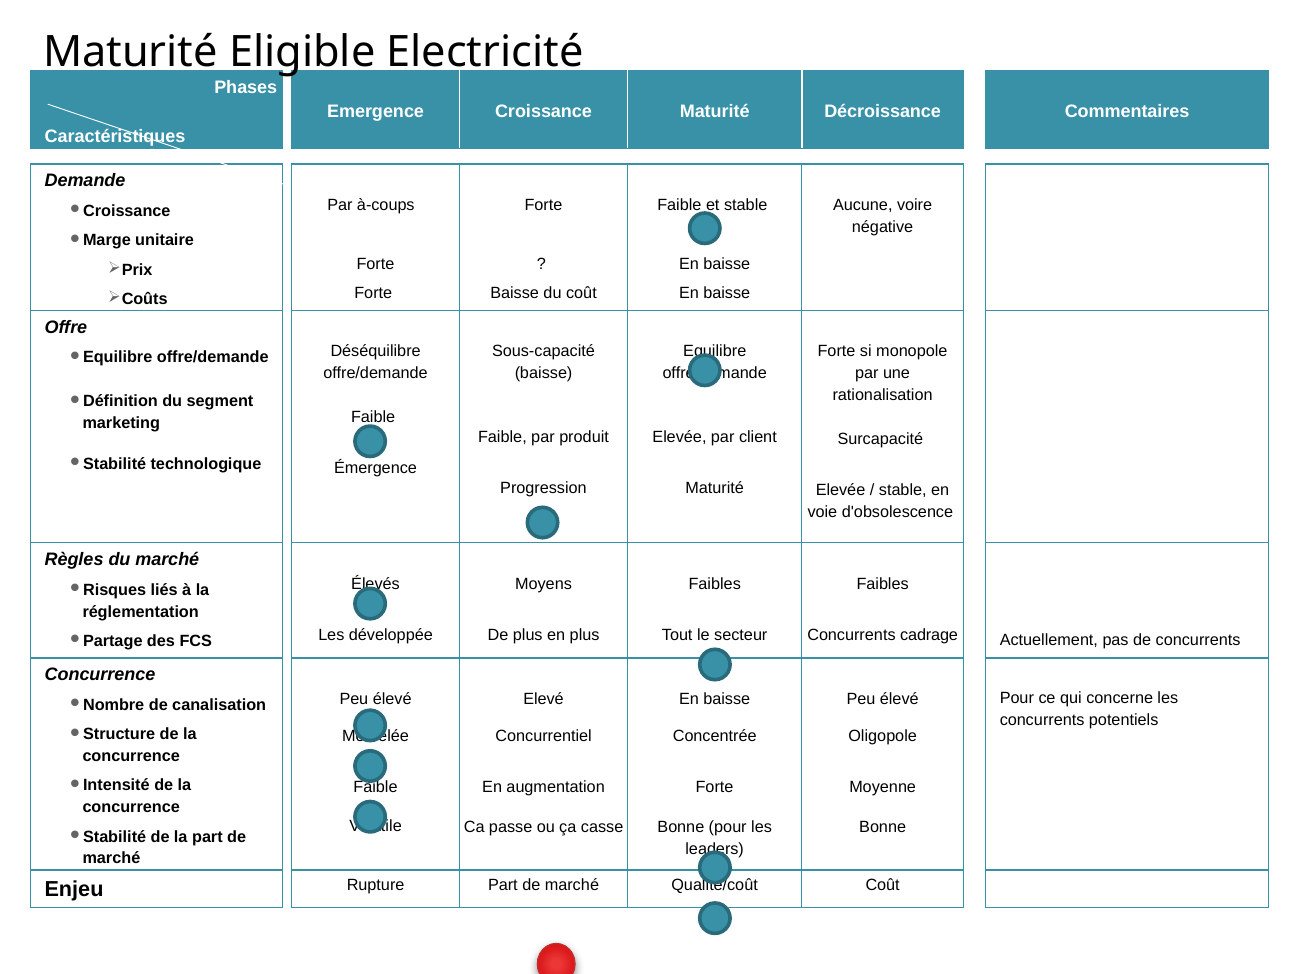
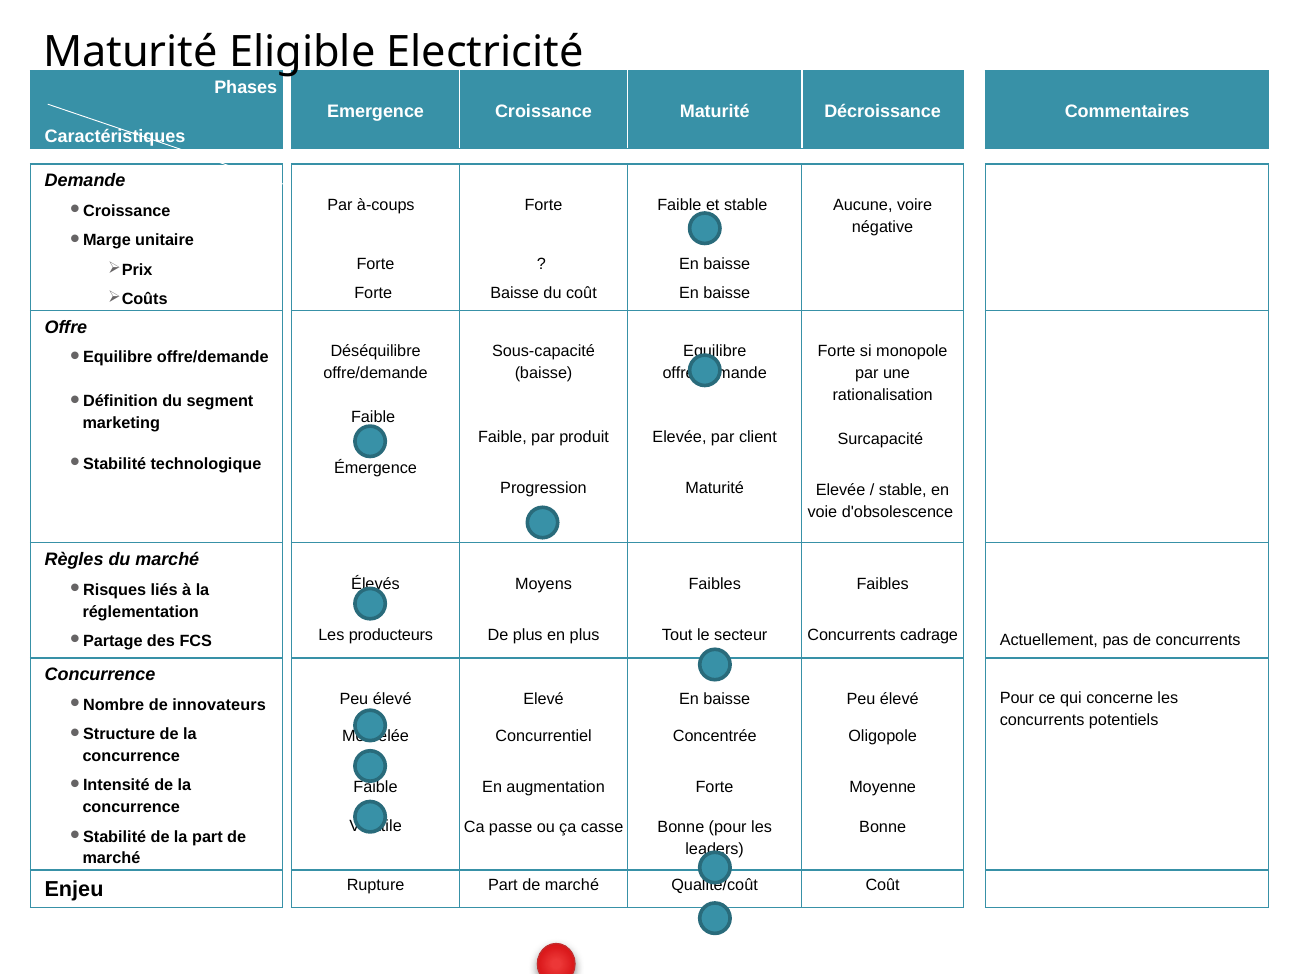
développée: développée -> producteurs
canalisation: canalisation -> innovateurs
